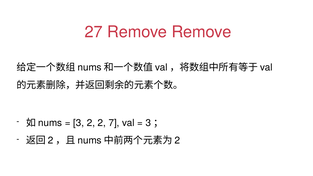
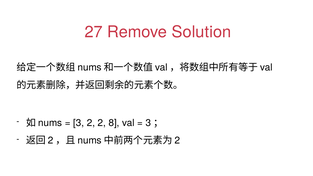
Remove Remove: Remove -> Solution
7: 7 -> 8
